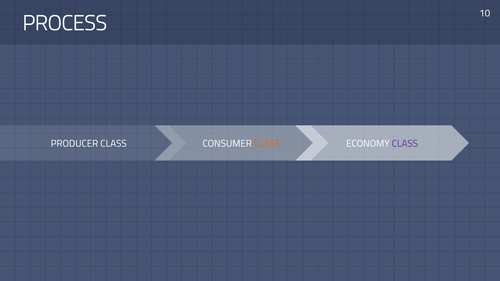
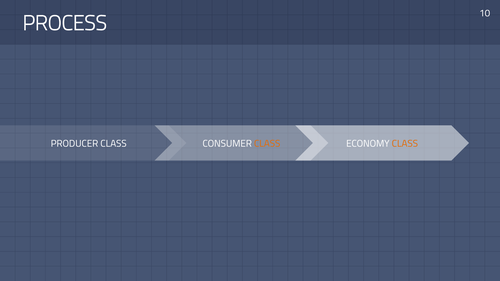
CLASS at (405, 144) colour: purple -> orange
